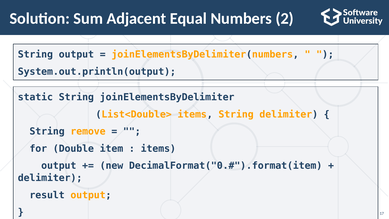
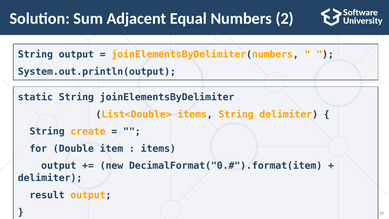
remove: remove -> create
